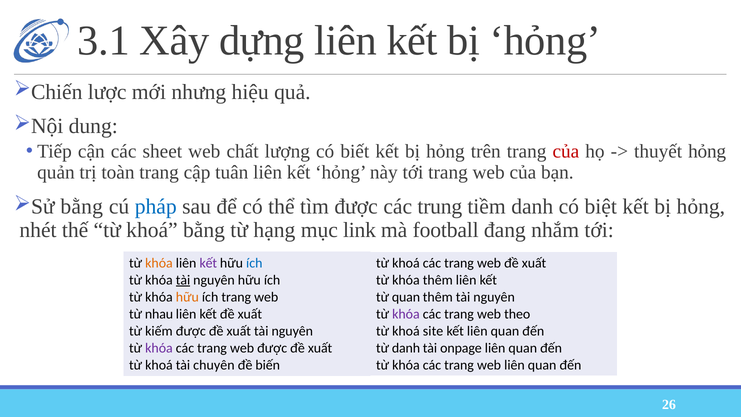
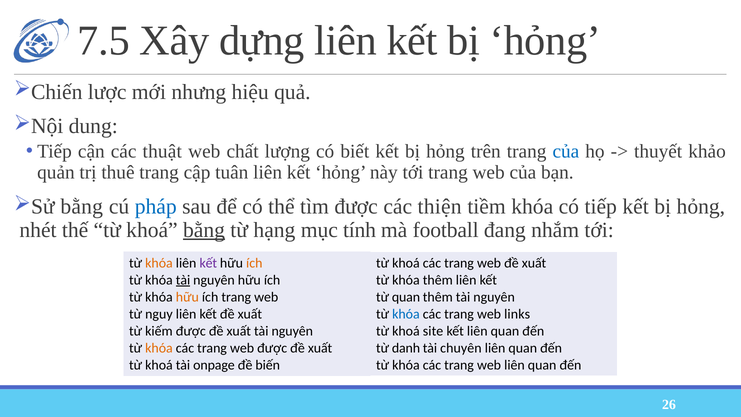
3.1: 3.1 -> 7.5
sheet: sheet -> thuật
của at (566, 151) colour: red -> blue
thuyết hỏng: hỏng -> khảo
toàn: toàn -> thuê
trung: trung -> thiện
tiềm danh: danh -> khóa
có biệt: biệt -> tiếp
bằng at (204, 230) underline: none -> present
link: link -> tính
ích at (254, 263) colour: blue -> orange
nhau: nhau -> nguy
khóa at (406, 314) colour: purple -> blue
theo: theo -> links
khóa at (159, 348) colour: purple -> orange
onpage: onpage -> chuyên
chuyên: chuyên -> onpage
